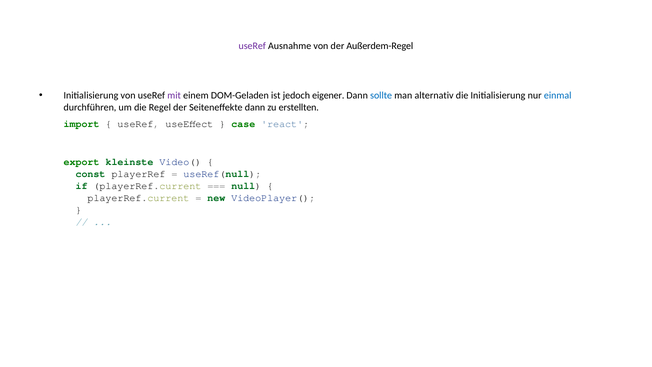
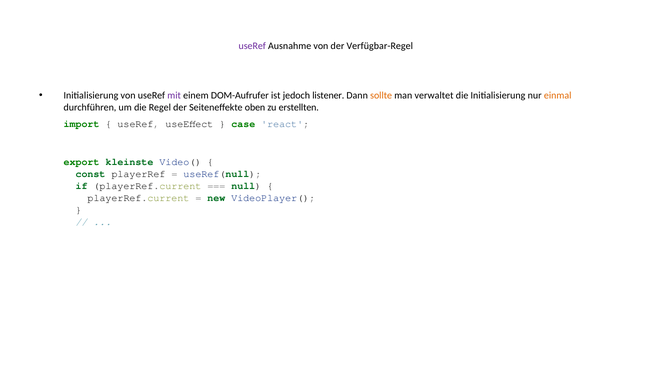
Außerdem-Regel: Außerdem-Regel -> Verfügbar-Regel
DOM-Geladen: DOM-Geladen -> DOM-Aufrufer
eigener: eigener -> listener
sollte colour: blue -> orange
alternativ: alternativ -> verwaltet
einmal colour: blue -> orange
Seiteneffekte dann: dann -> oben
